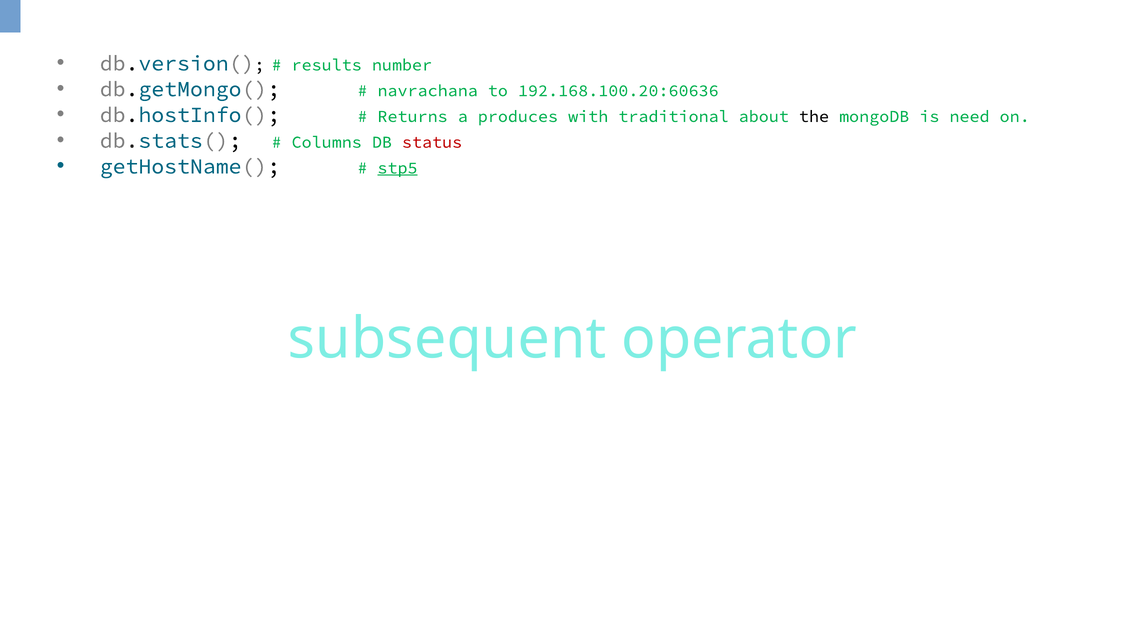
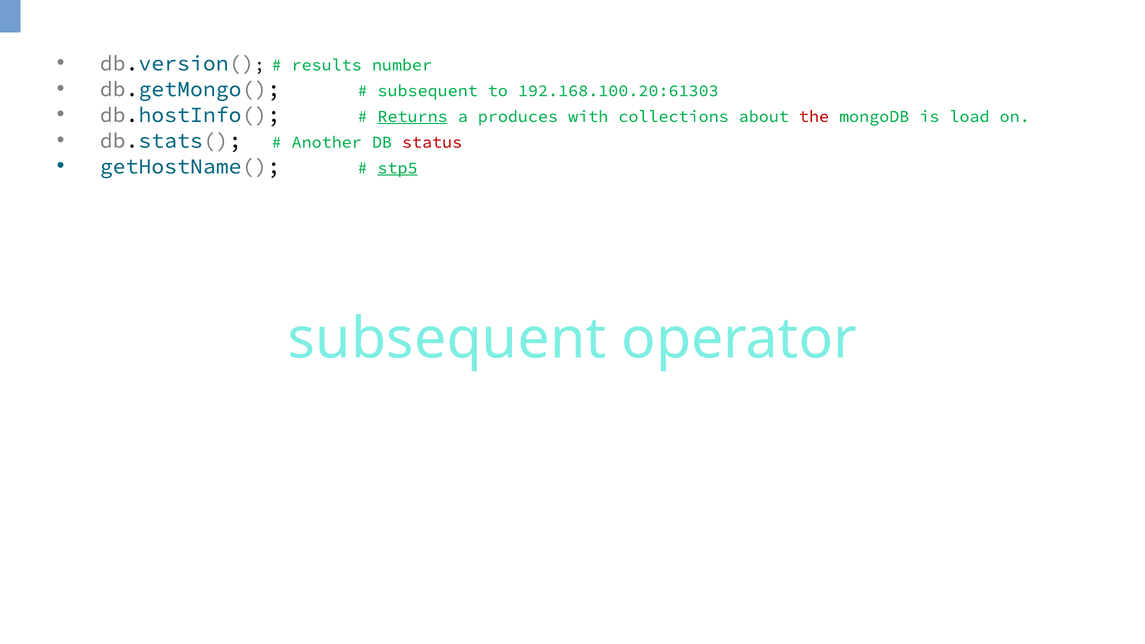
navrachana at (428, 91): navrachana -> subsequent
192.168.100.20:60636: 192.168.100.20:60636 -> 192.168.100.20:61303
Returns underline: none -> present
traditional: traditional -> collections
the colour: black -> red
need: need -> load
Columns: Columns -> Another
